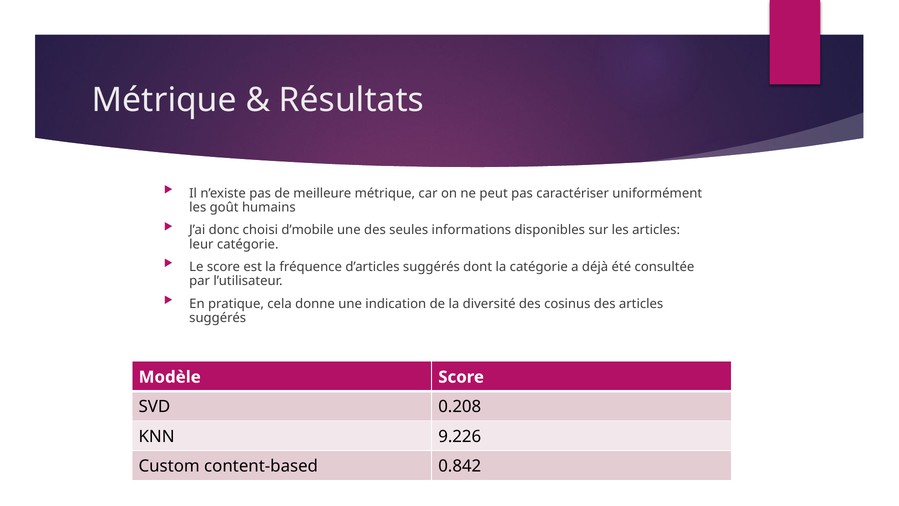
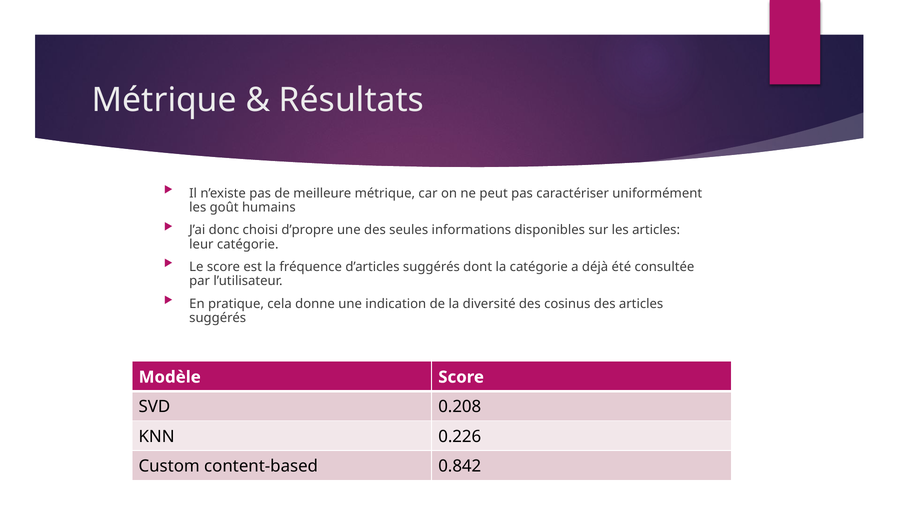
d’mobile: d’mobile -> d’propre
9.226: 9.226 -> 0.226
